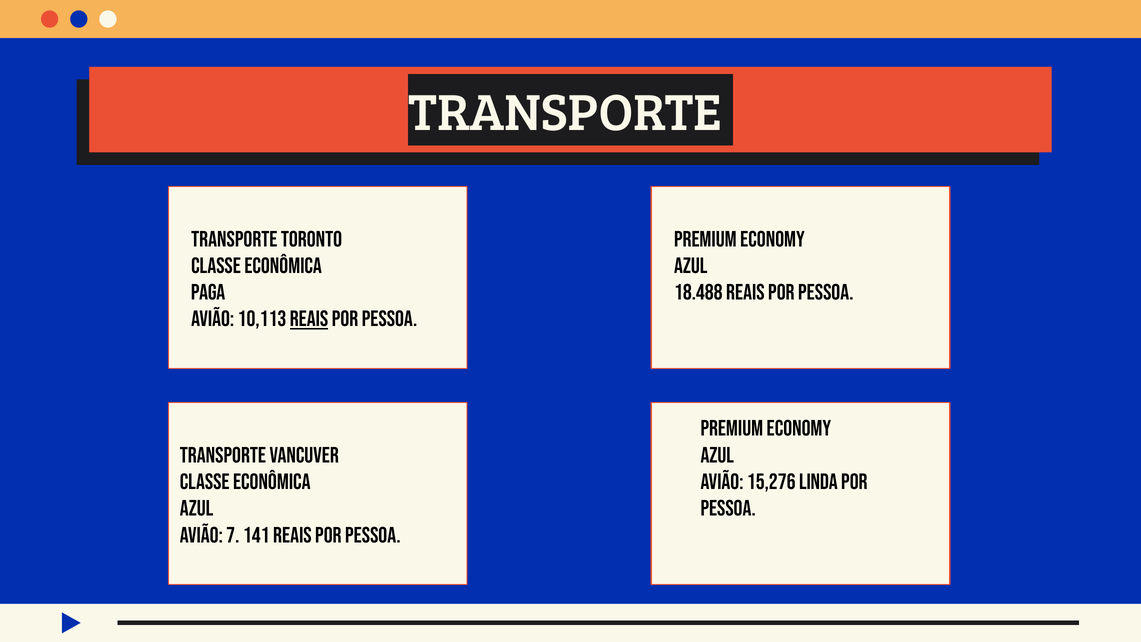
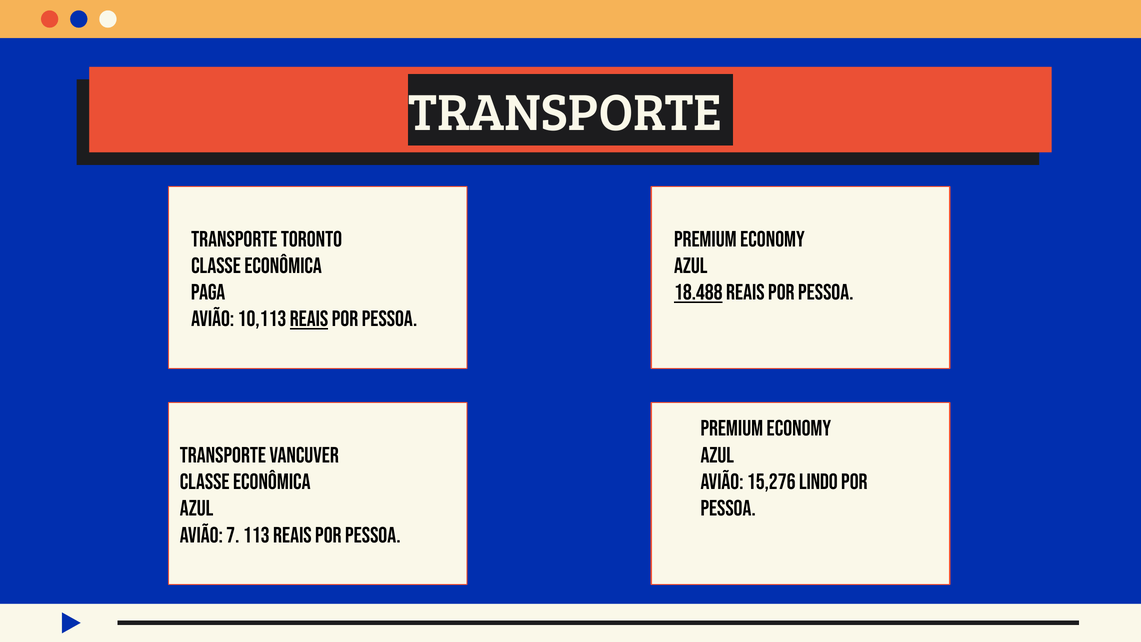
18.488 underline: none -> present
linda: linda -> lindo
141: 141 -> 113
